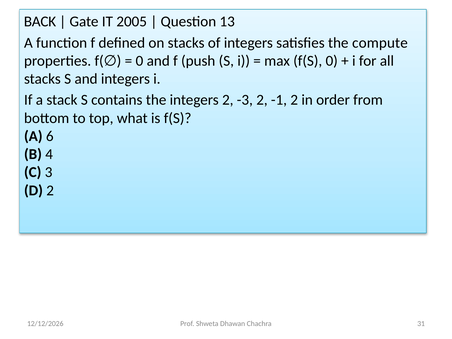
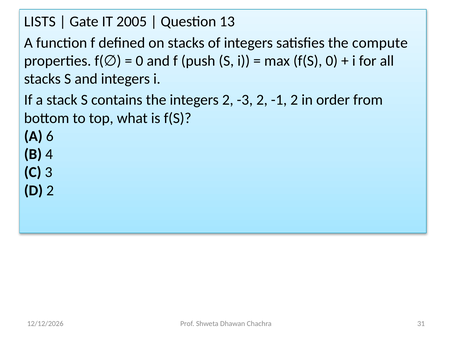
BACK: BACK -> LISTS
